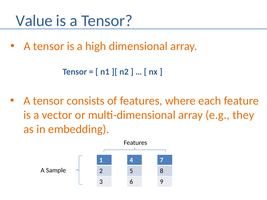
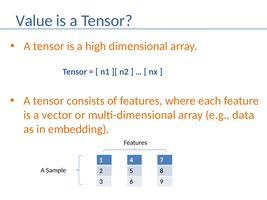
they: they -> data
